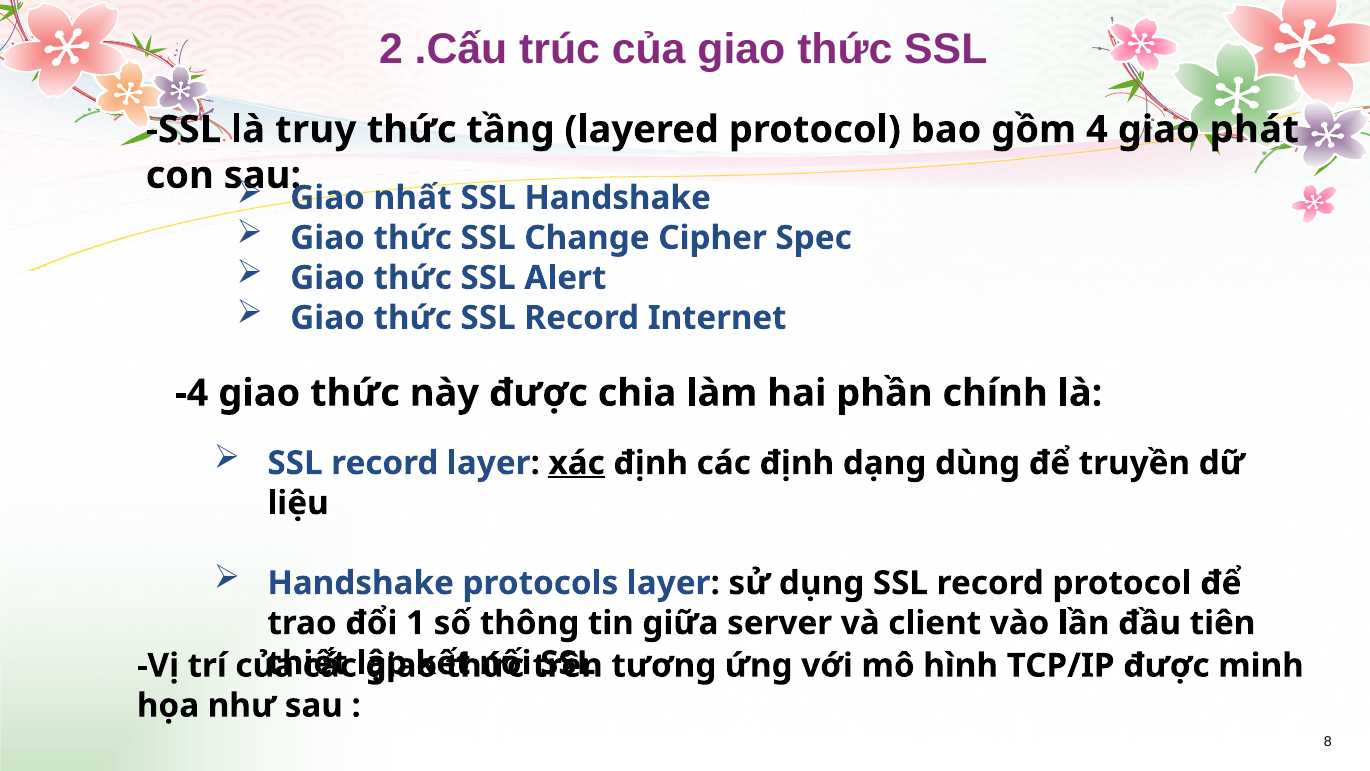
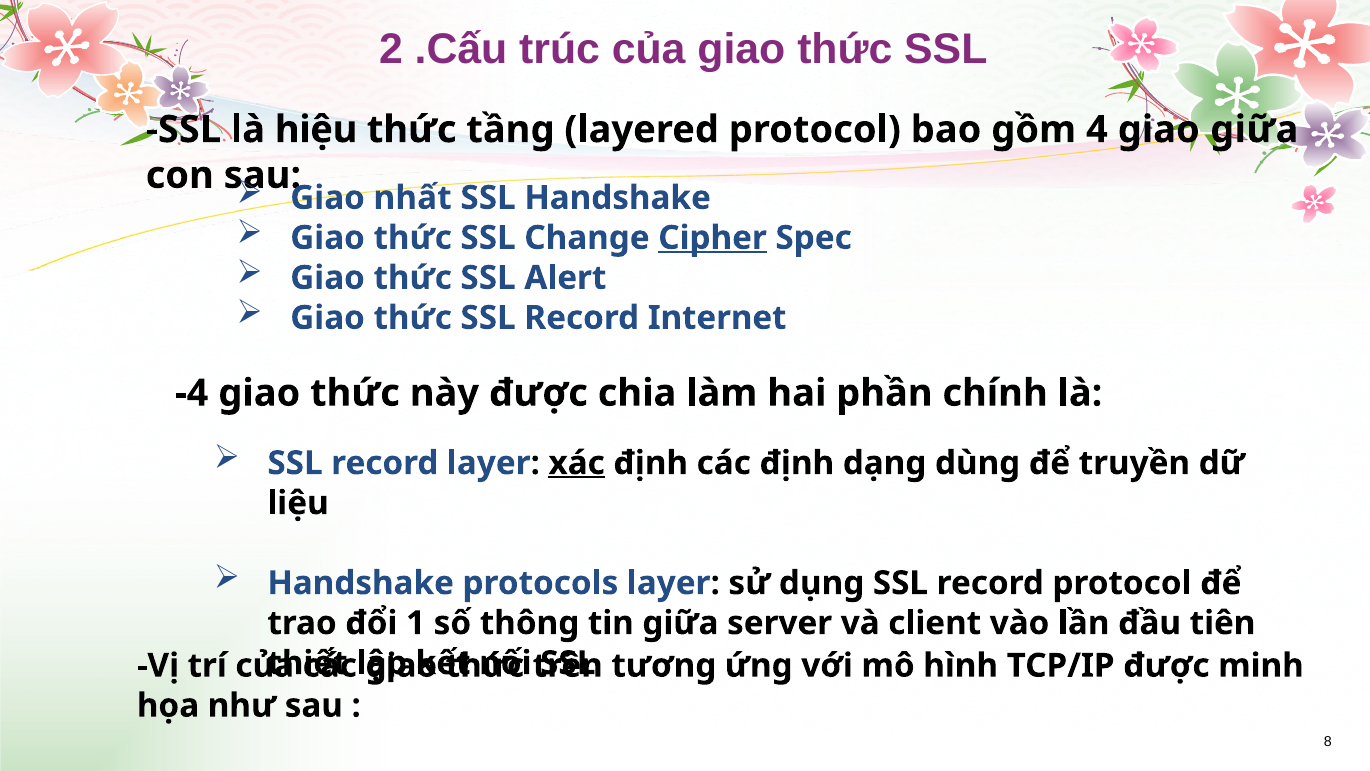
truy: truy -> hiệu
giao phát: phát -> giữa
Cipher underline: none -> present
